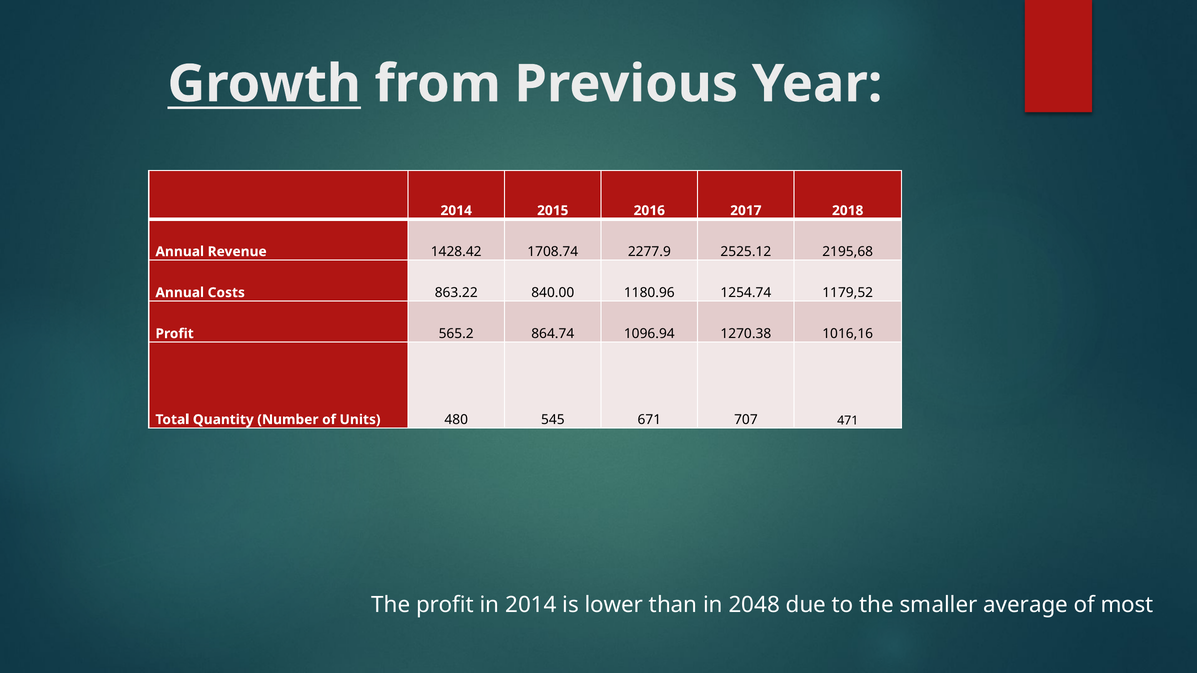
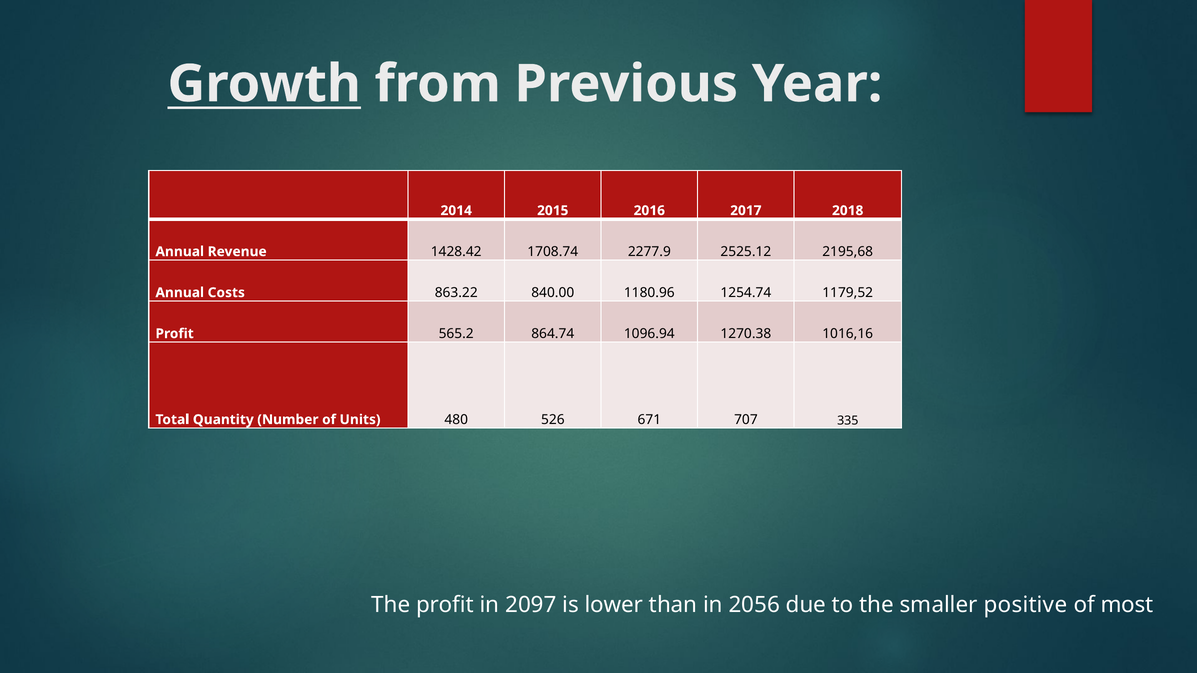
545: 545 -> 526
471: 471 -> 335
in 2014: 2014 -> 2097
2048: 2048 -> 2056
average: average -> positive
